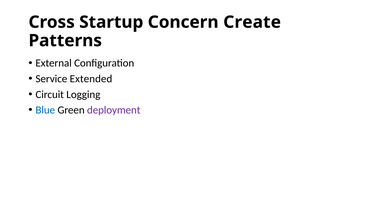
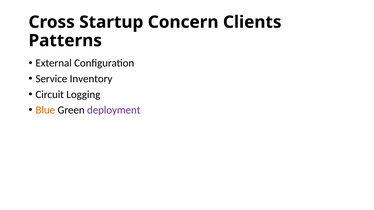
Create: Create -> Clients
Extended: Extended -> Inventory
Blue colour: blue -> orange
